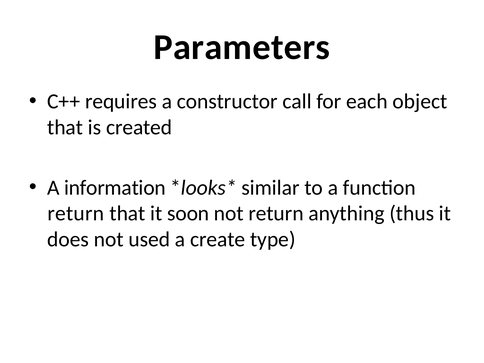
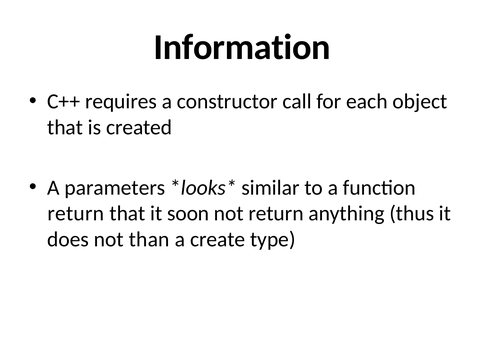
Parameters: Parameters -> Information
information: information -> parameters
used: used -> than
